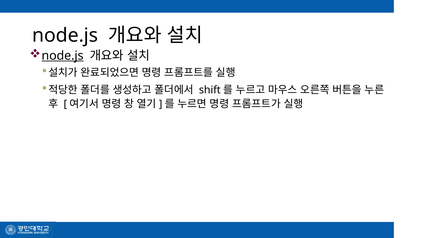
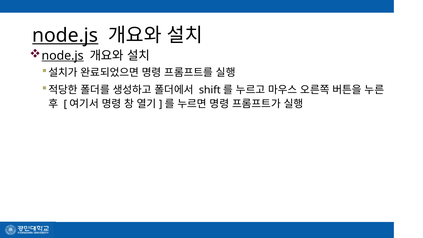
node.js at (65, 36) underline: none -> present
